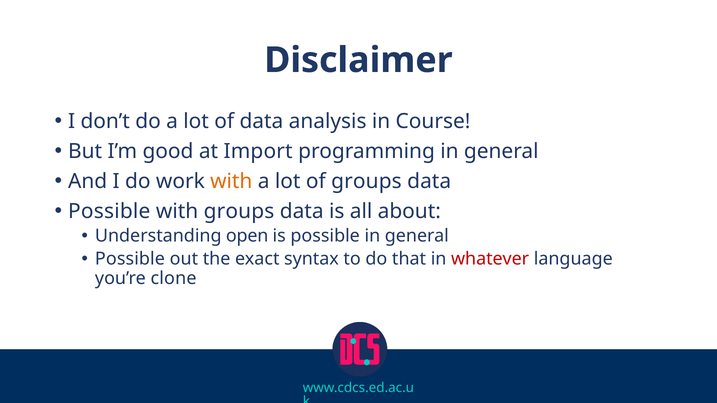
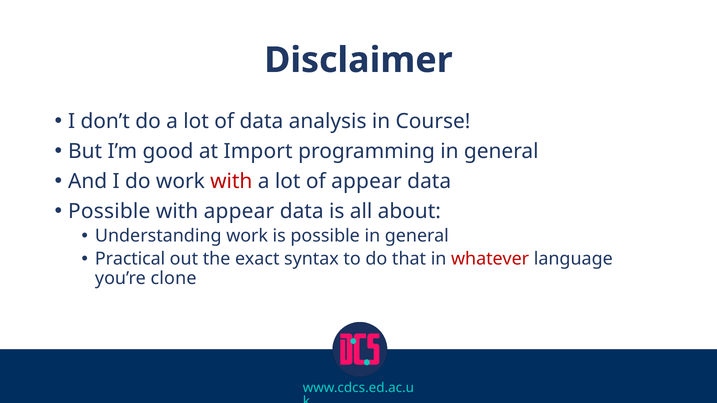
with at (231, 181) colour: orange -> red
of groups: groups -> appear
with groups: groups -> appear
Understanding open: open -> work
Possible at (130, 259): Possible -> Practical
